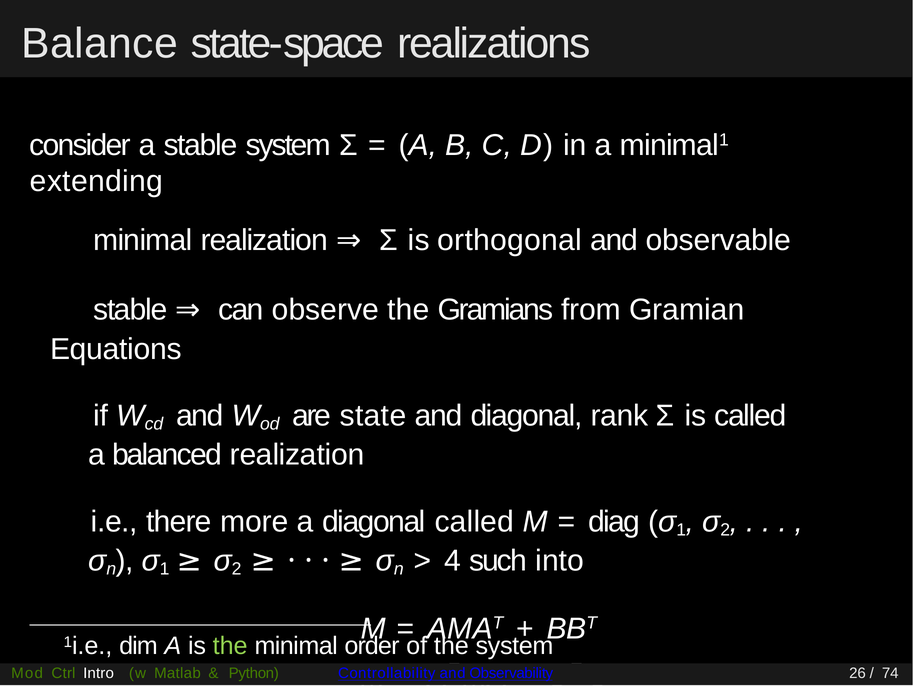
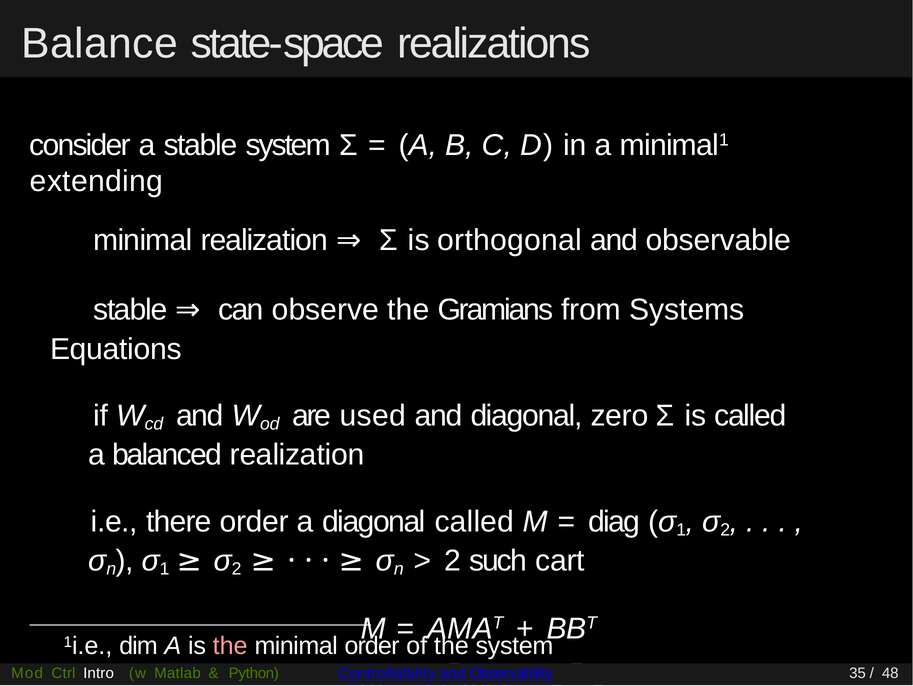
Gramian: Gramian -> Systems
state: state -> used
rank: rank -> zero
there more: more -> order
4 at (453, 560): 4 -> 2
into: into -> cart
the at (230, 646) colour: light green -> pink
26: 26 -> 35
74: 74 -> 48
